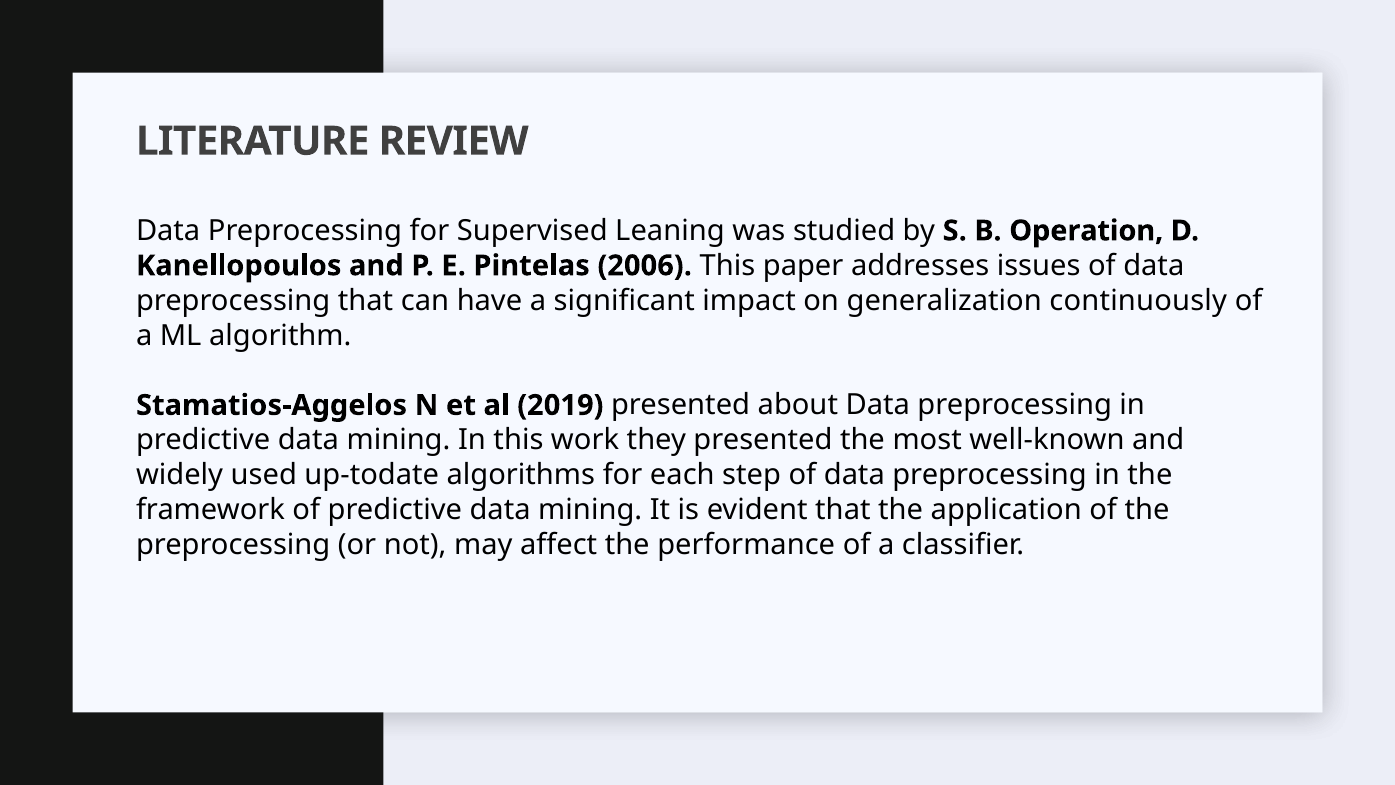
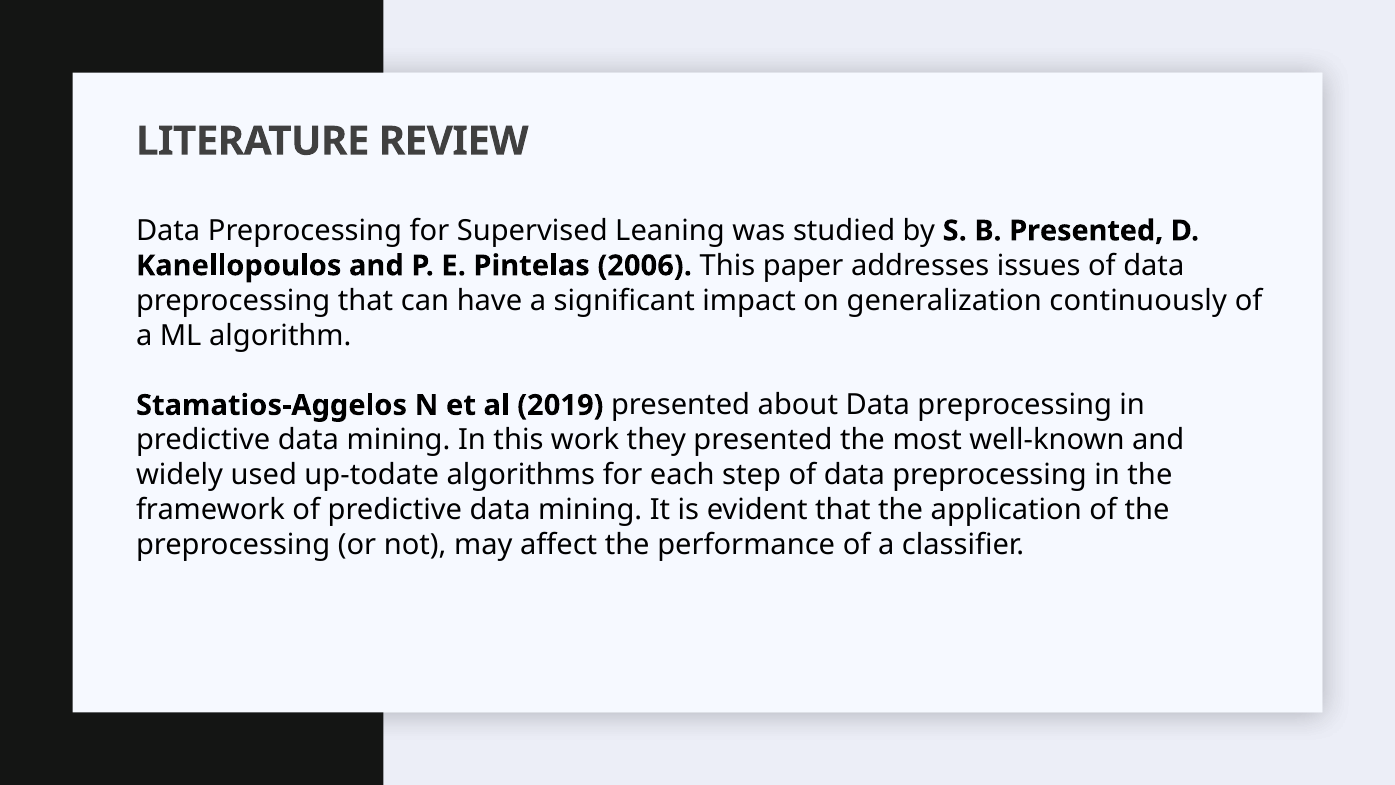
B Operation: Operation -> Presented
